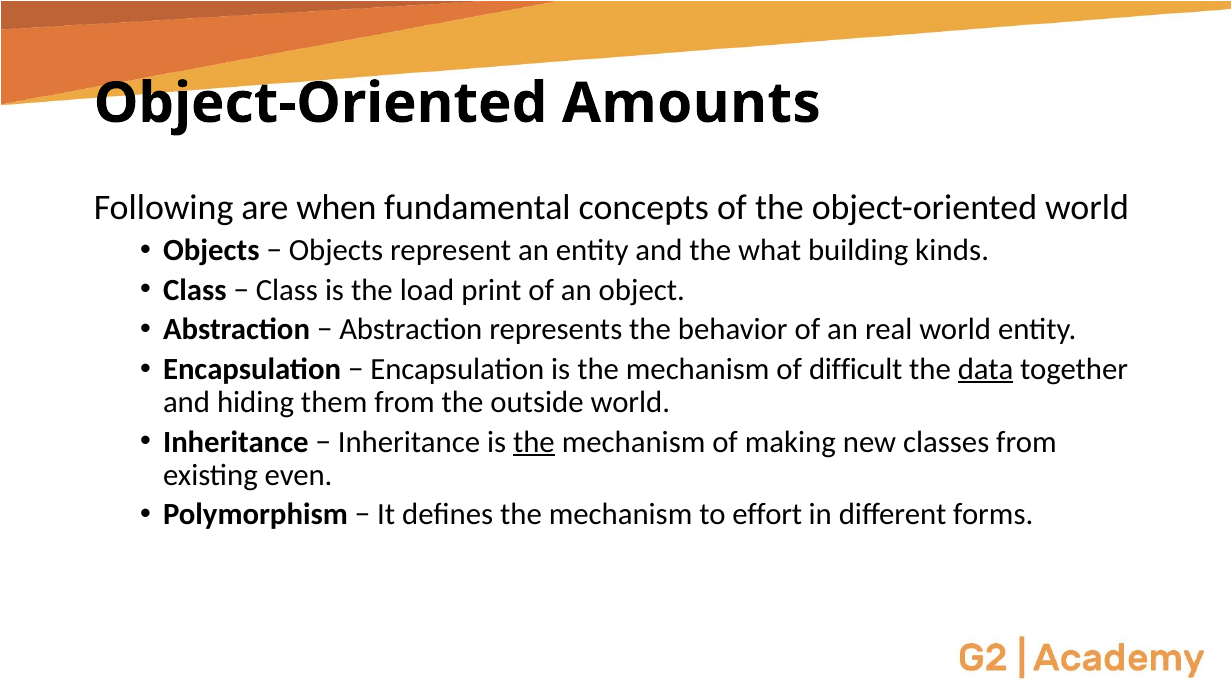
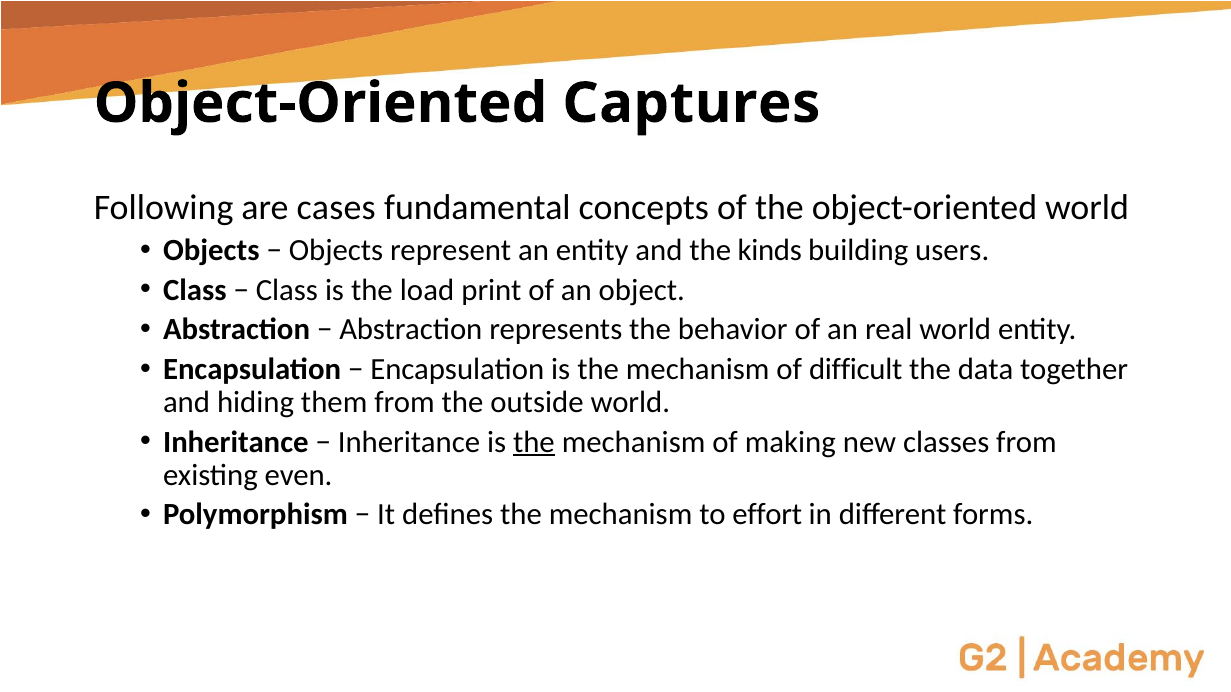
Amounts: Amounts -> Captures
when: when -> cases
what: what -> kinds
kinds: kinds -> users
data underline: present -> none
